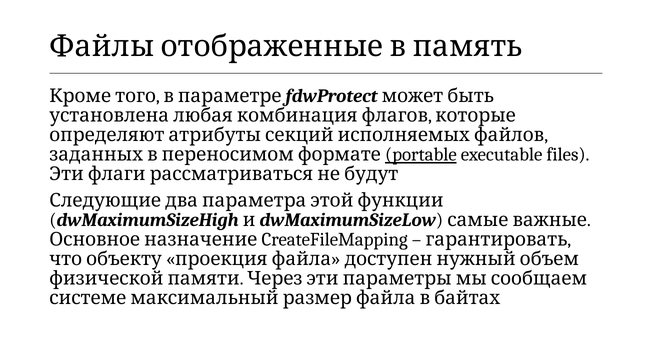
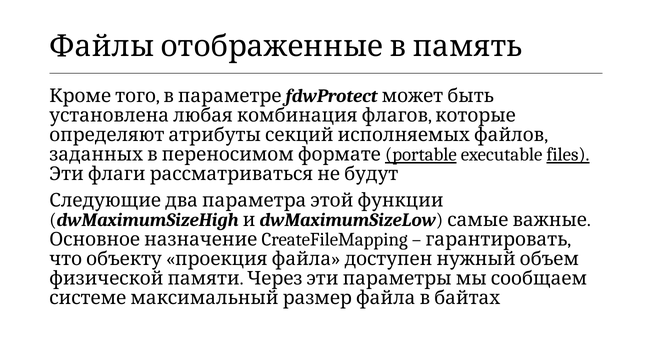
files underline: none -> present
